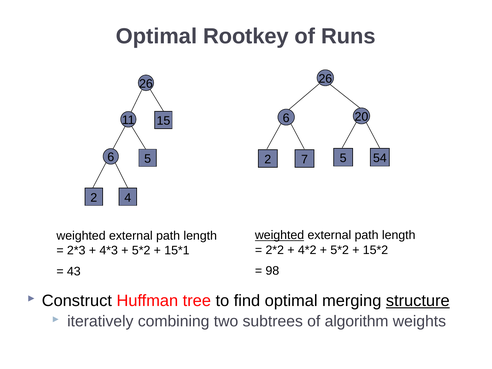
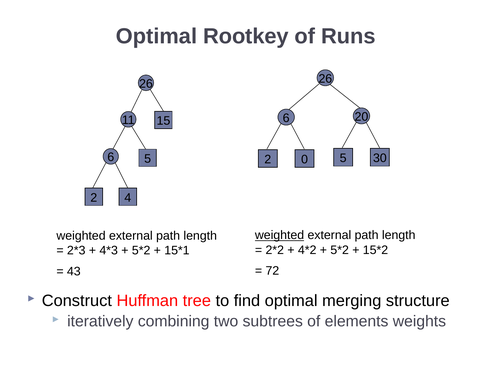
54: 54 -> 30
7: 7 -> 0
98: 98 -> 72
structure underline: present -> none
algorithm: algorithm -> elements
